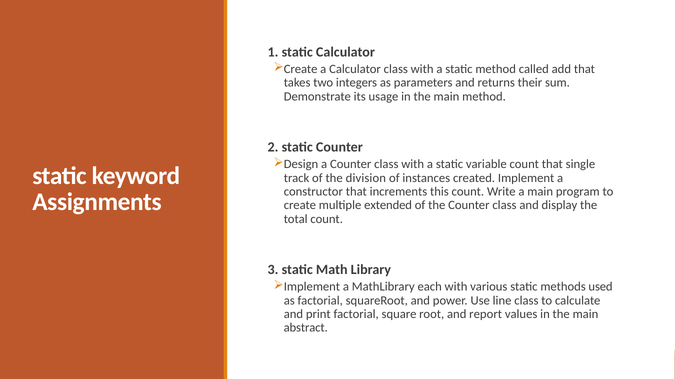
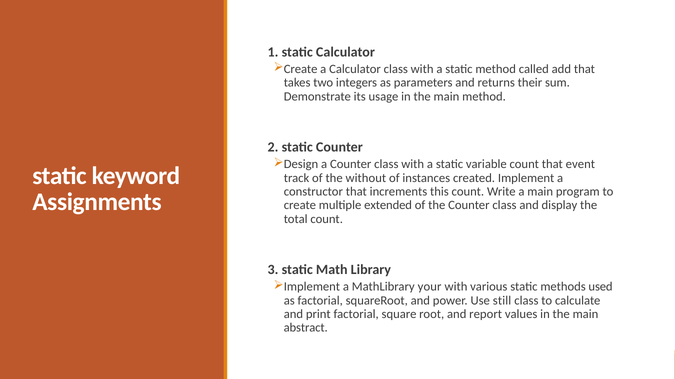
single: single -> event
division: division -> without
each: each -> your
line: line -> still
